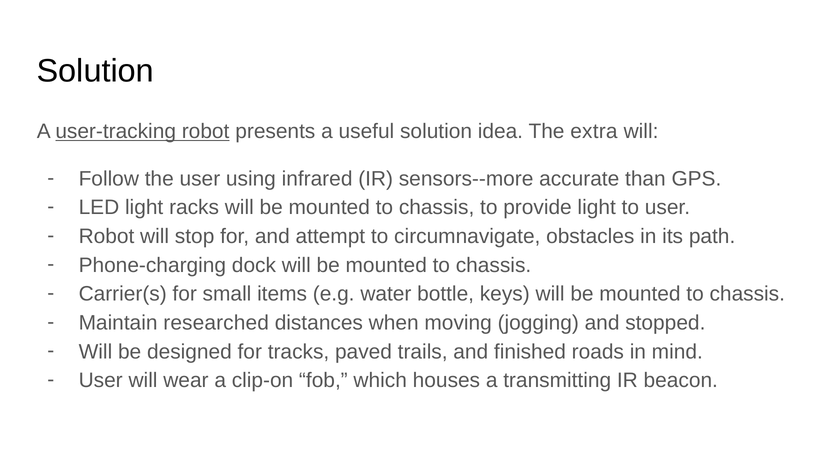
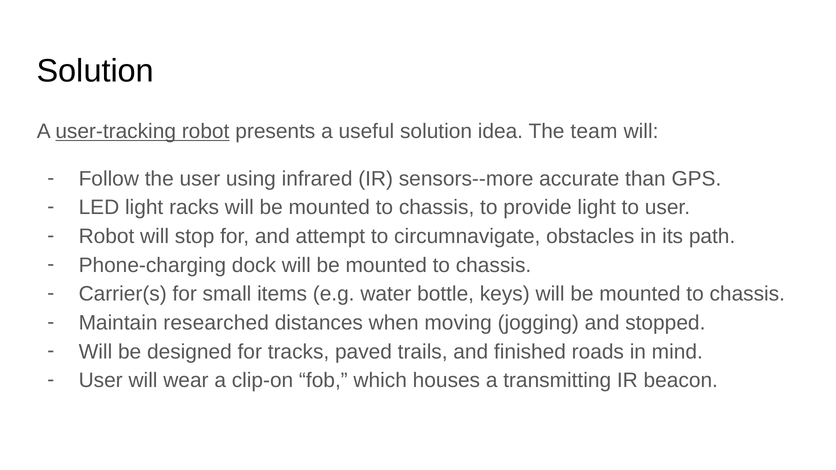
extra: extra -> team
